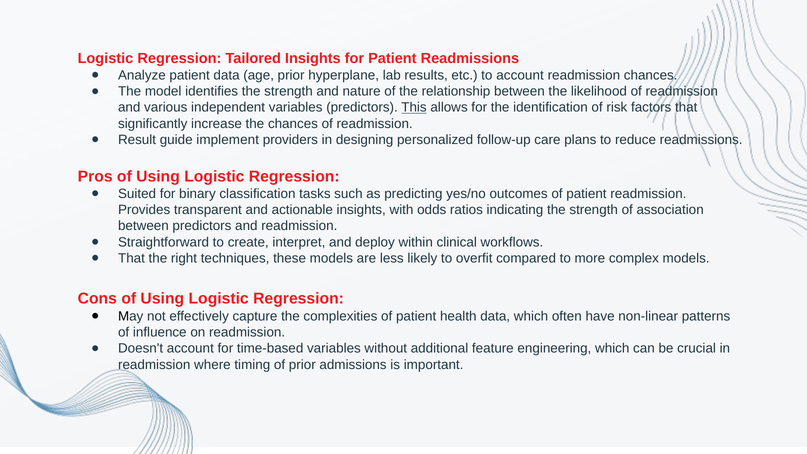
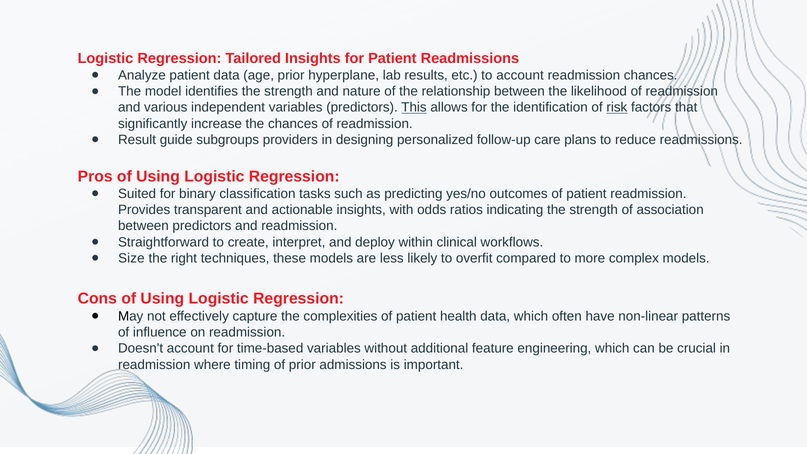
risk underline: none -> present
implement: implement -> subgroups
That at (131, 258): That -> Size
